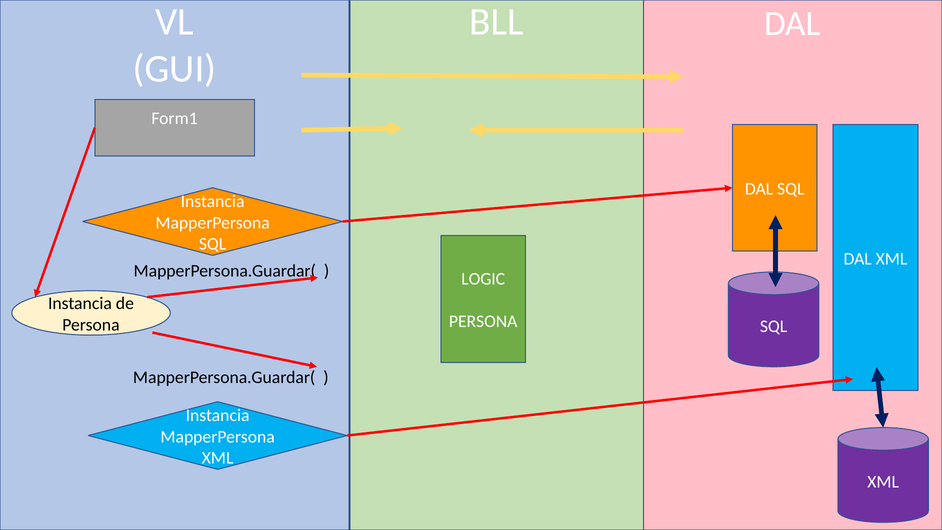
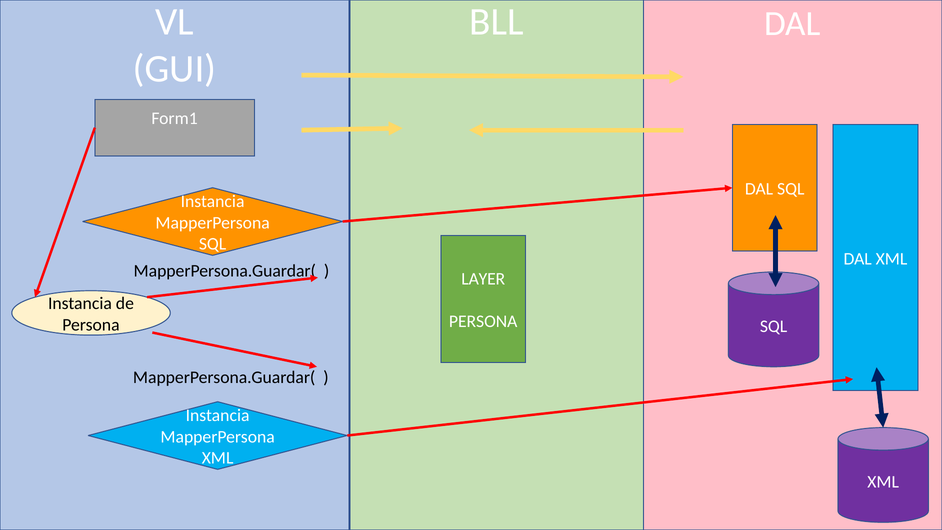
LOGIC: LOGIC -> LAYER
